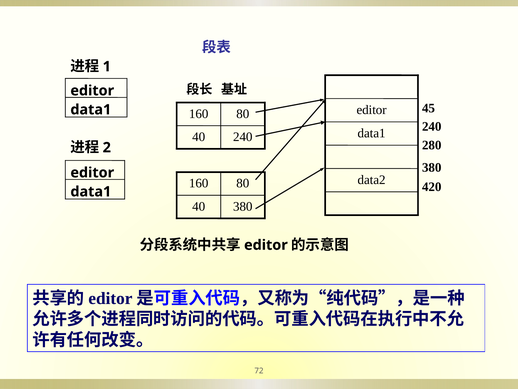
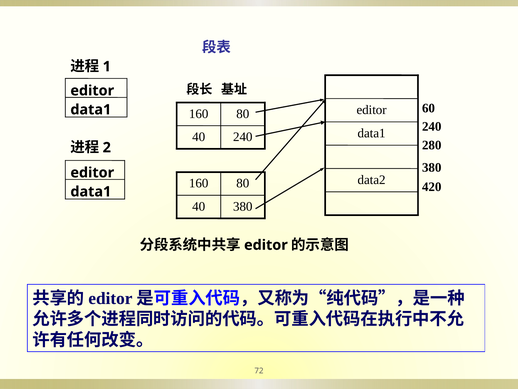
45: 45 -> 60
